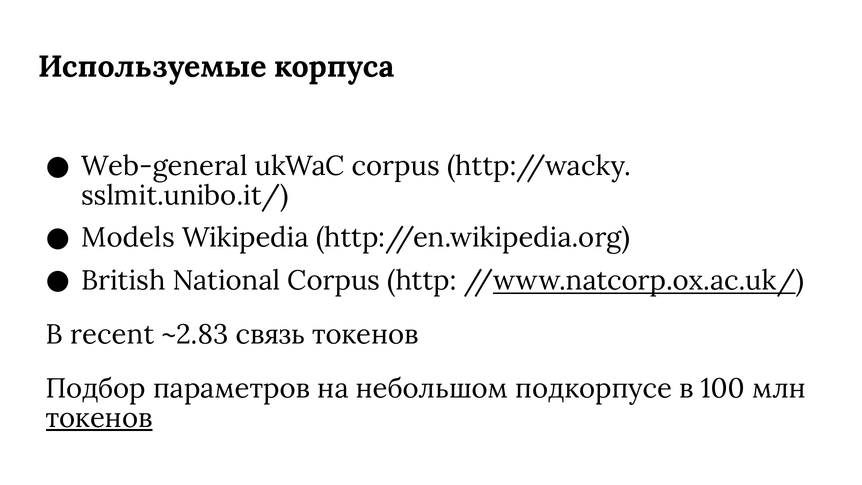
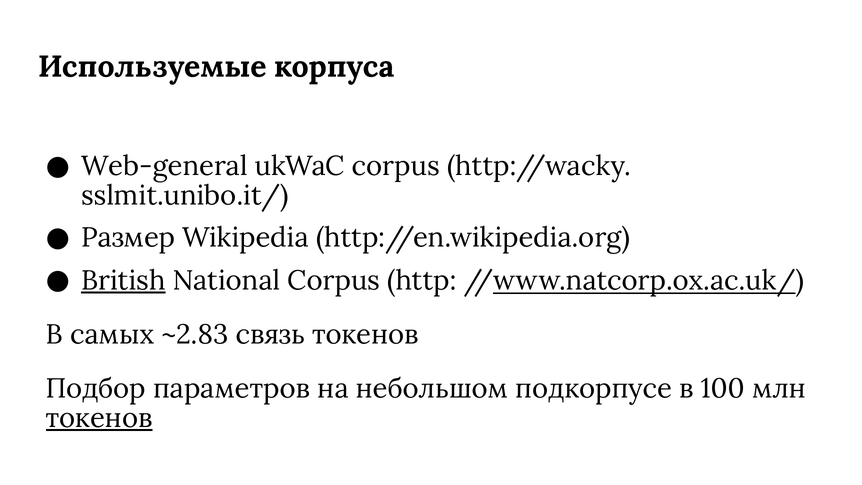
Models: Models -> Размер
British underline: none -> present
recent: recent -> самых
